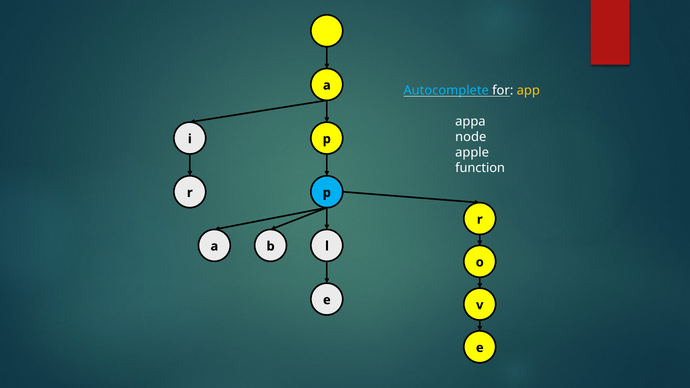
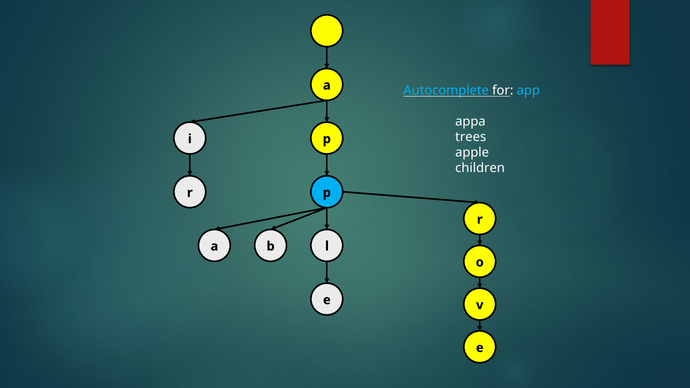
app colour: yellow -> light blue
node: node -> trees
function: function -> children
